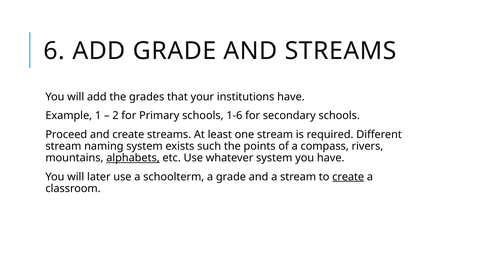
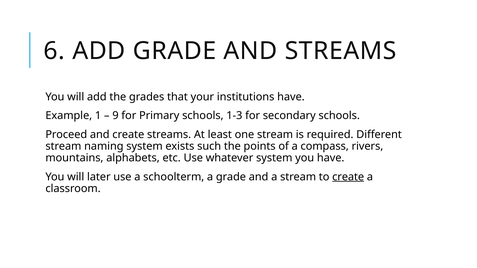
2: 2 -> 9
1-6: 1-6 -> 1-3
alphabets underline: present -> none
